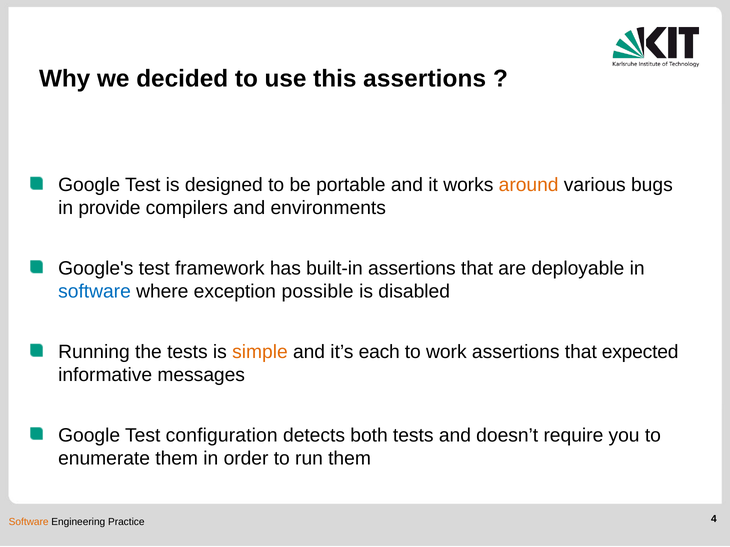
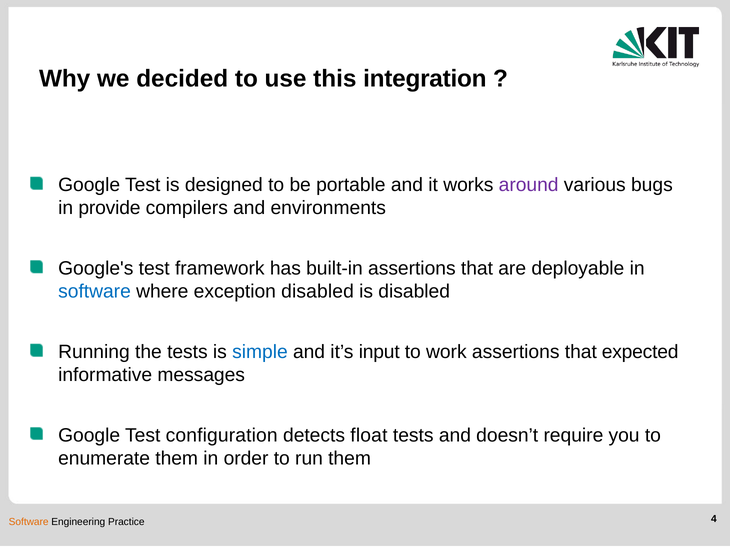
this assertions: assertions -> integration
around colour: orange -> purple
exception possible: possible -> disabled
simple colour: orange -> blue
each: each -> input
both: both -> float
